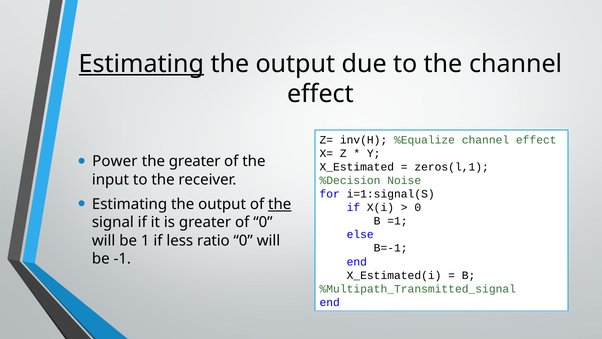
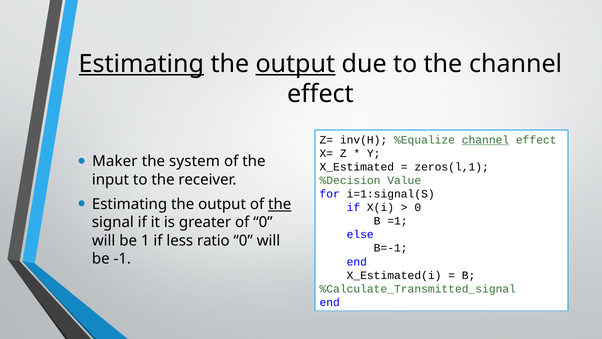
output at (295, 64) underline: none -> present
channel at (485, 140) underline: none -> present
Power: Power -> Maker
the greater: greater -> system
Noise: Noise -> Value
%Multipath_Transmitted_signal: %Multipath_Transmitted_signal -> %Calculate_Transmitted_signal
